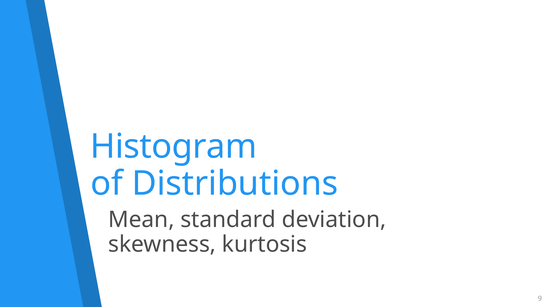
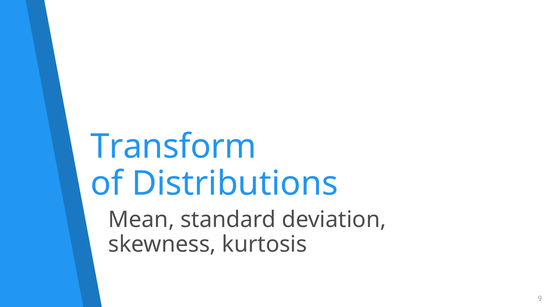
Histogram: Histogram -> Transform
